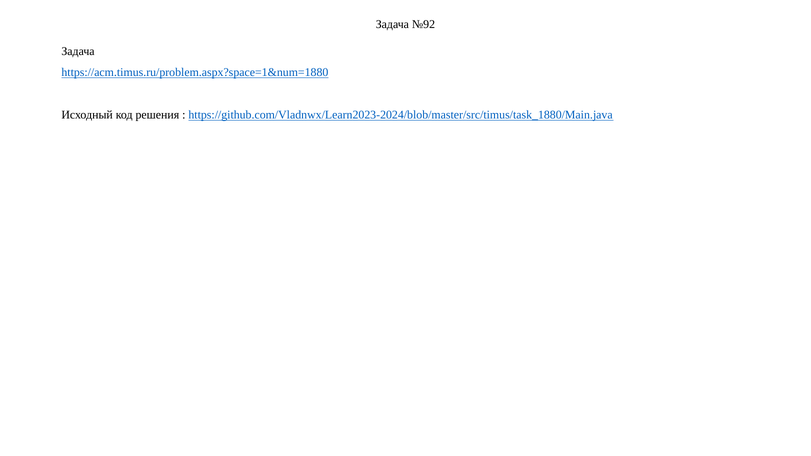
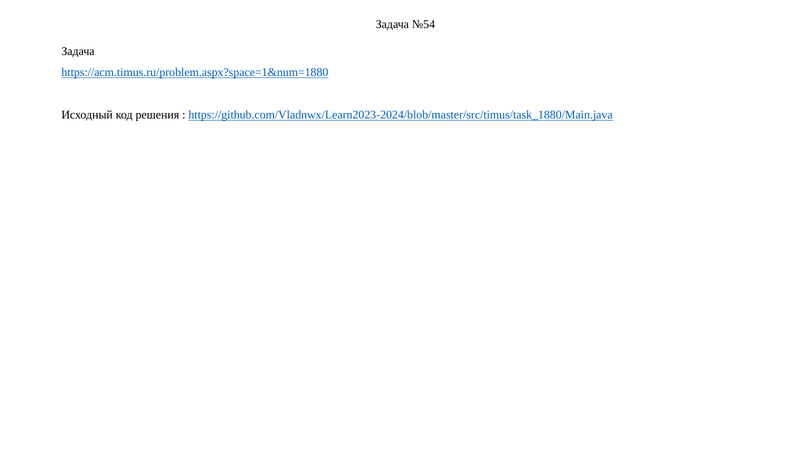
№92: №92 -> №54
